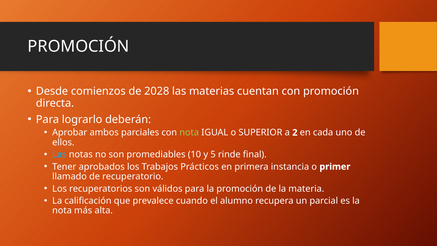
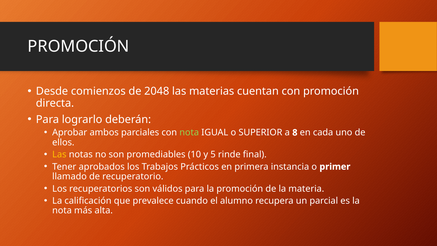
2028: 2028 -> 2048
2: 2 -> 8
Las at (59, 154) colour: light blue -> yellow
